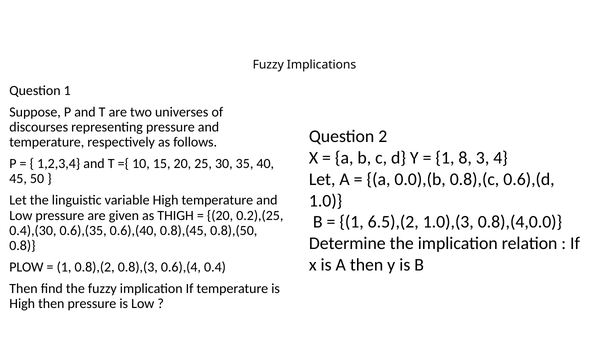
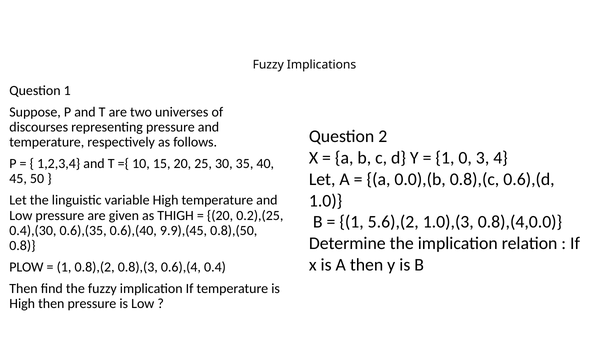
8: 8 -> 0
6.5),(2: 6.5),(2 -> 5.6),(2
0.8),(45: 0.8),(45 -> 9.9),(45
